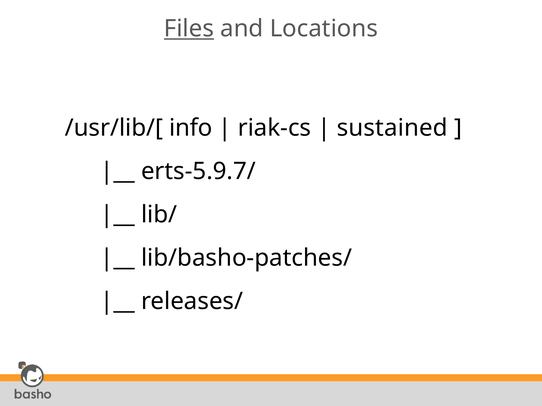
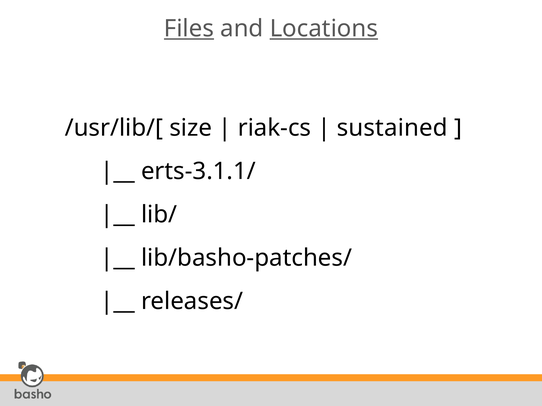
Locations underline: none -> present
info: info -> size
erts-5.9.7/: erts-5.9.7/ -> erts-3.1.1/
